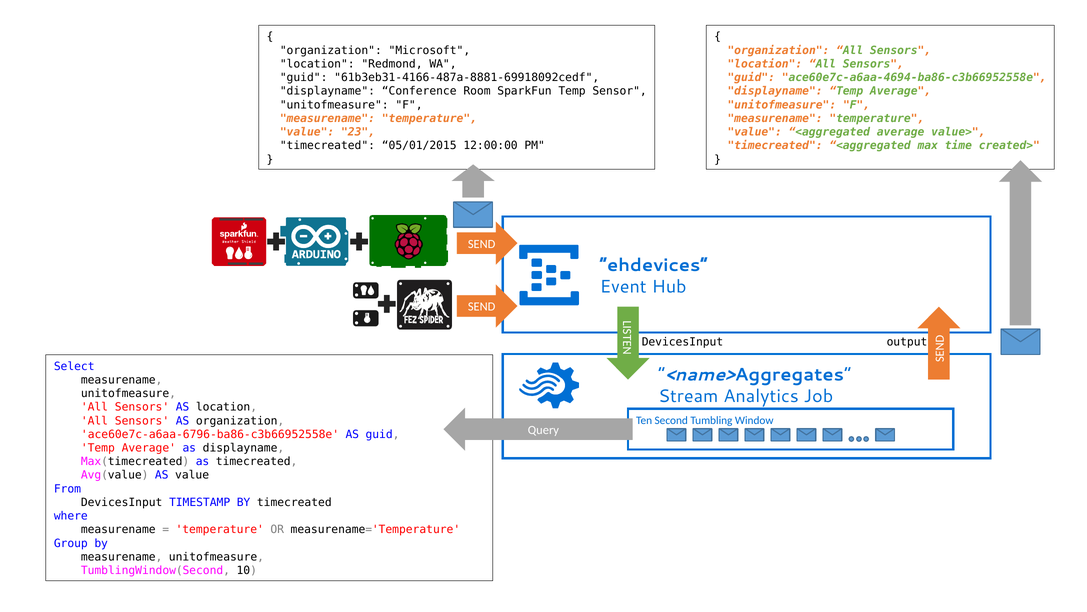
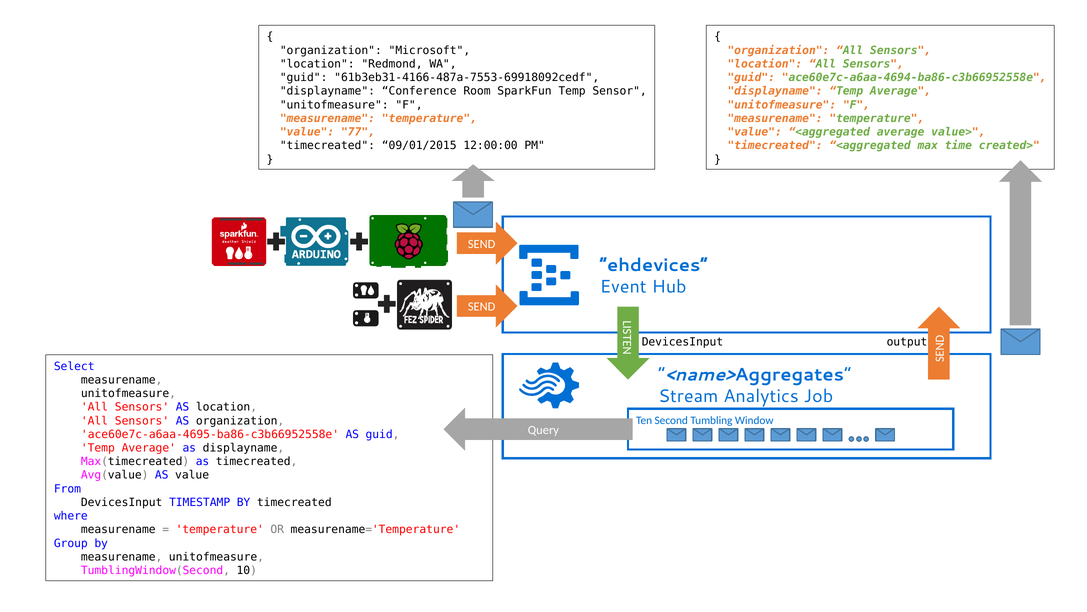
61b3eb31-4166-487a-8881-69918092cedf: 61b3eb31-4166-487a-8881-69918092cedf -> 61b3eb31-4166-487a-7553-69918092cedf
23: 23 -> 77
05/01/2015: 05/01/2015 -> 09/01/2015
ace60e7c-a6aa-6796-ba86-c3b66952558e: ace60e7c-a6aa-6796-ba86-c3b66952558e -> ace60e7c-a6aa-4695-ba86-c3b66952558e
